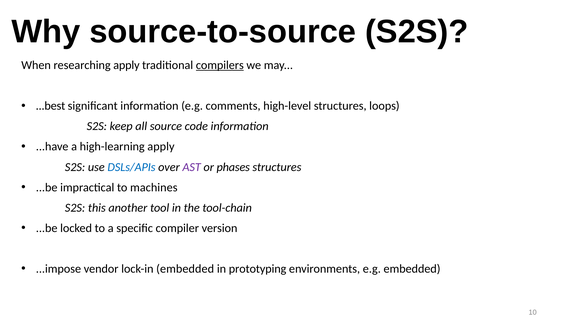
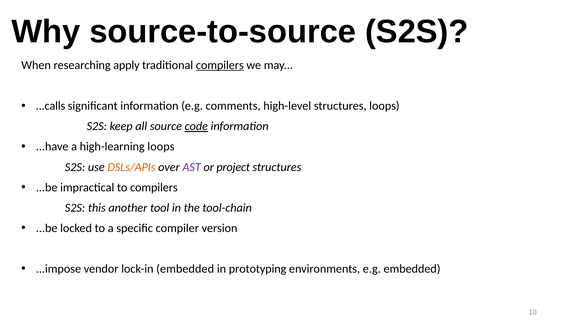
...best: ...best -> ...calls
code underline: none -> present
high-learning apply: apply -> loops
DSLs/APIs colour: blue -> orange
phases: phases -> project
to machines: machines -> compilers
